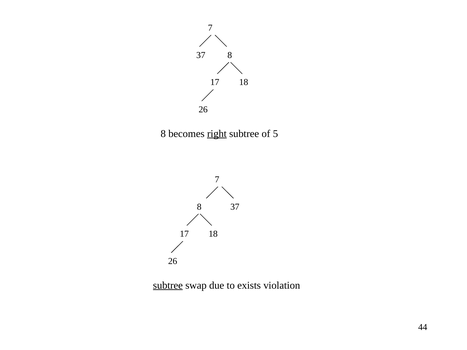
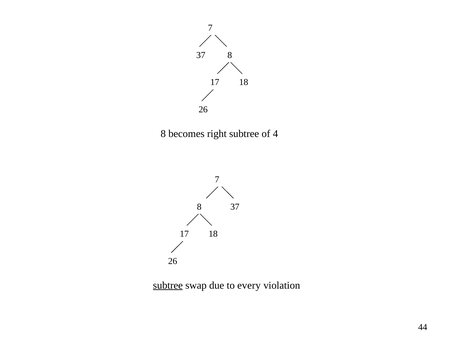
right underline: present -> none
5: 5 -> 4
exists: exists -> every
